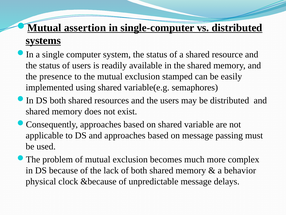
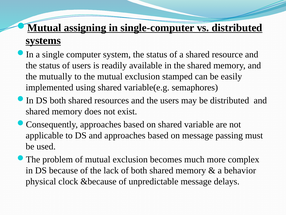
assertion: assertion -> assigning
presence: presence -> mutually
